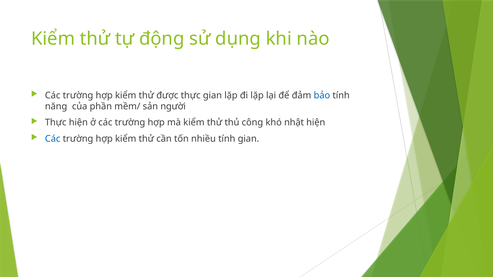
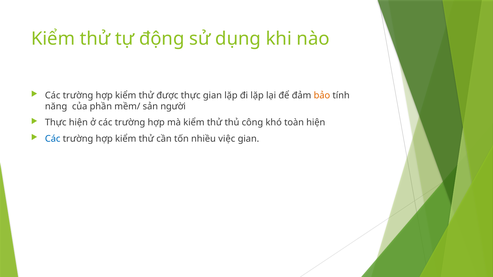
bảo colour: blue -> orange
nhật: nhật -> toàn
nhiều tính: tính -> việc
